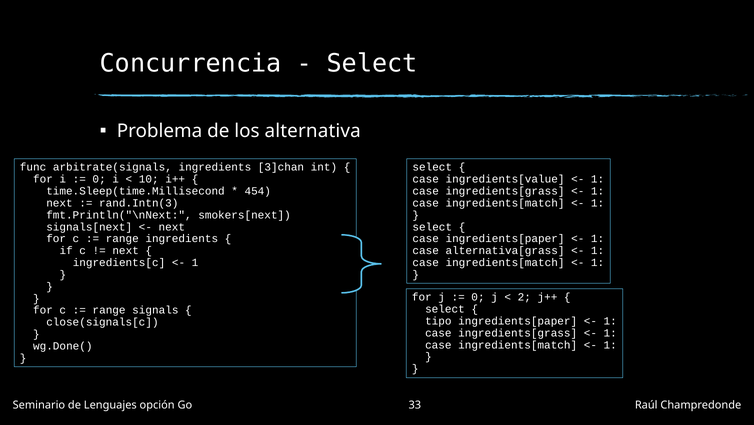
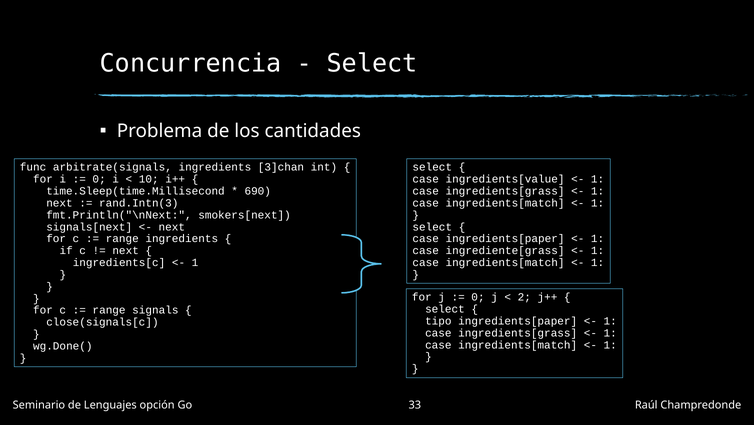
alternativa: alternativa -> cantidades
454: 454 -> 690
alternativa[grass: alternativa[grass -> ingrediente[grass
